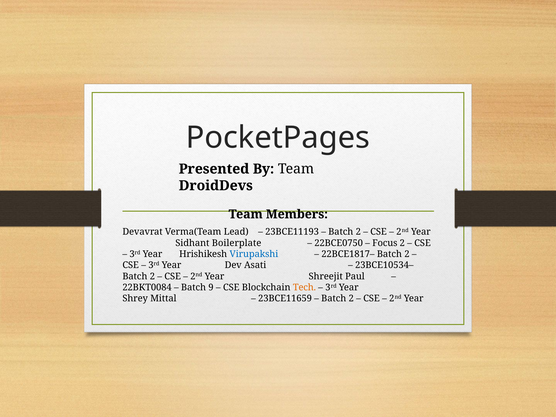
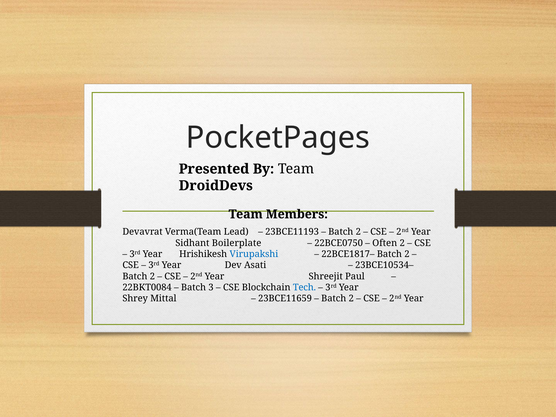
Focus: Focus -> Often
9: 9 -> 3
Tech colour: orange -> blue
